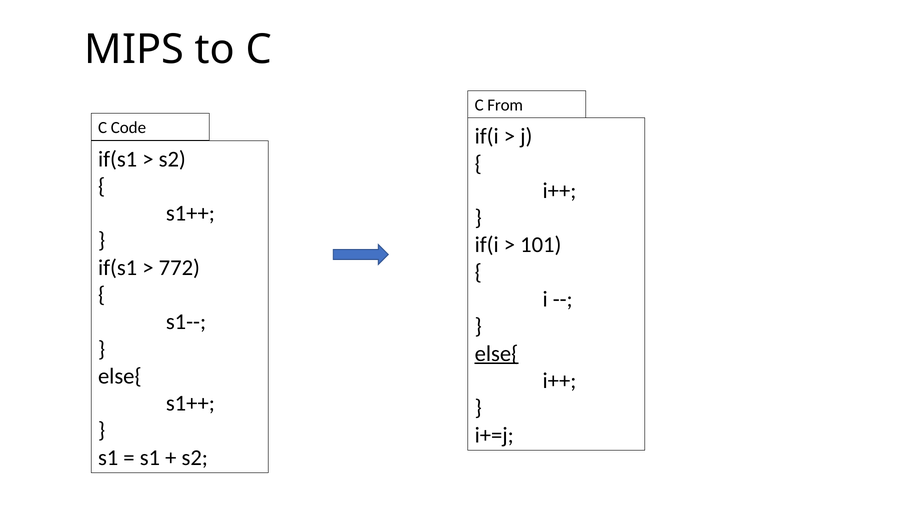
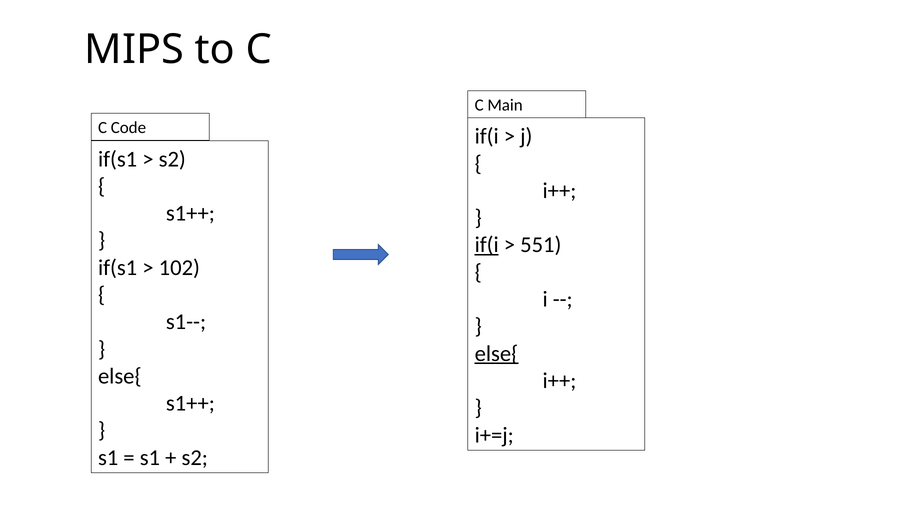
From: From -> Main
if(i at (487, 245) underline: none -> present
101: 101 -> 551
772: 772 -> 102
